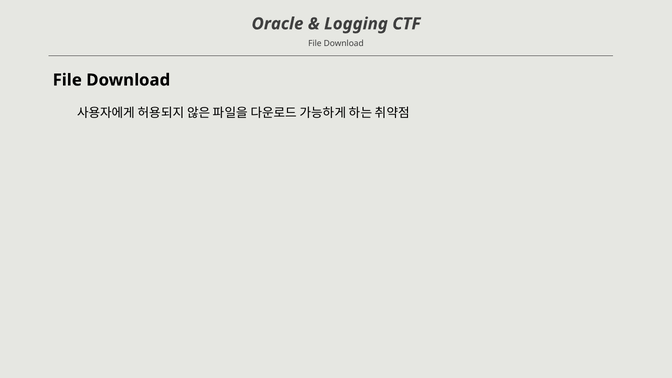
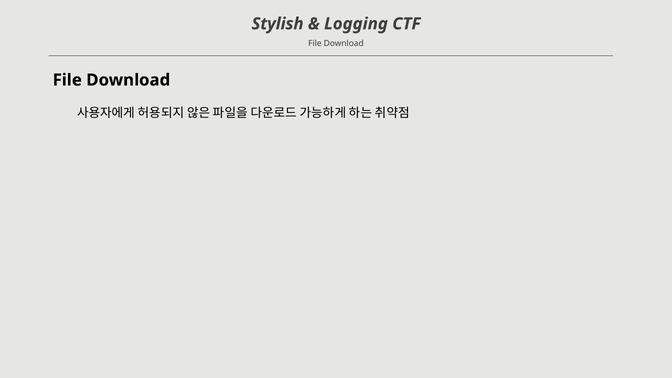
Oracle: Oracle -> Stylish
